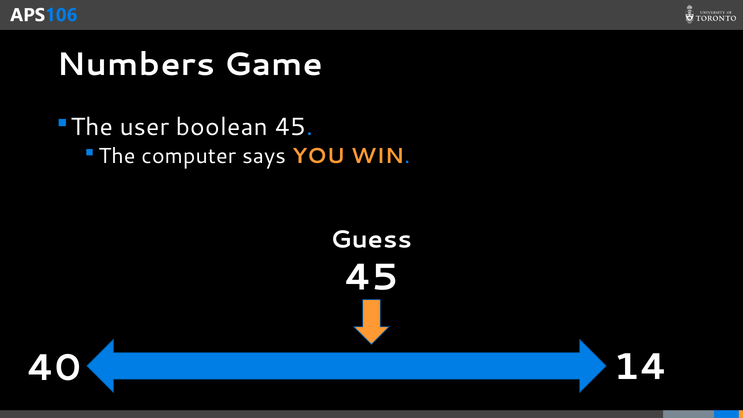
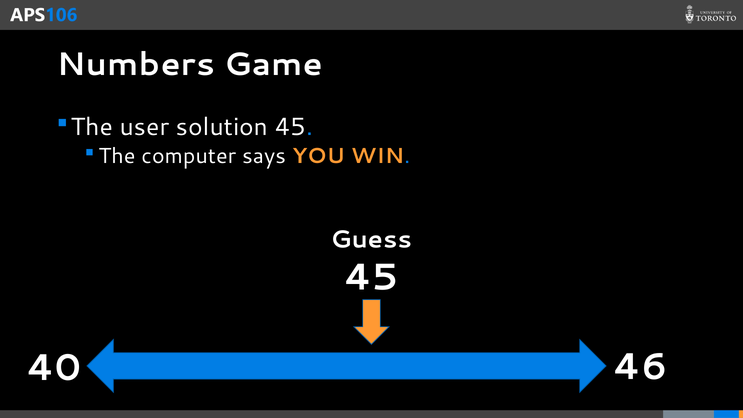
boolean: boolean -> solution
14: 14 -> 46
